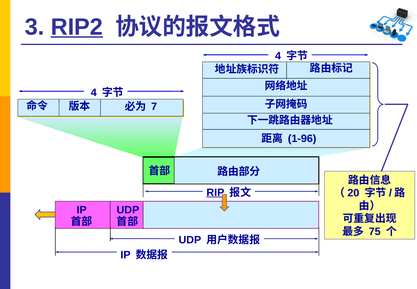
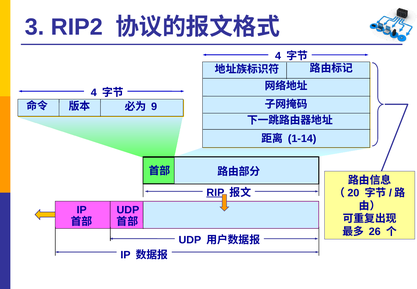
RIP2 underline: present -> none
7: 7 -> 9
1-96: 1-96 -> 1-14
75: 75 -> 26
